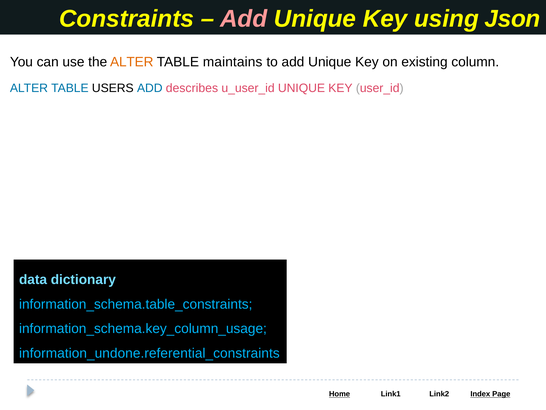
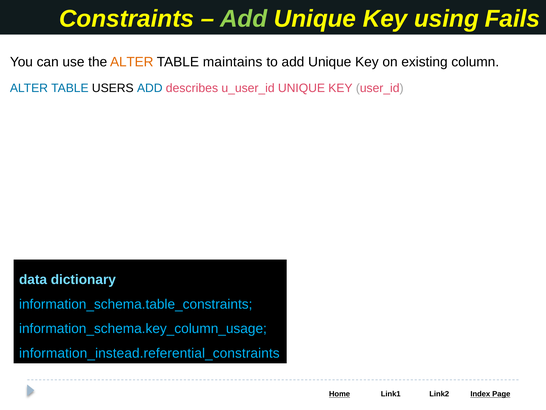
Add at (244, 19) colour: pink -> light green
Json: Json -> Fails
information_undone.referential_constraints: information_undone.referential_constraints -> information_instead.referential_constraints
